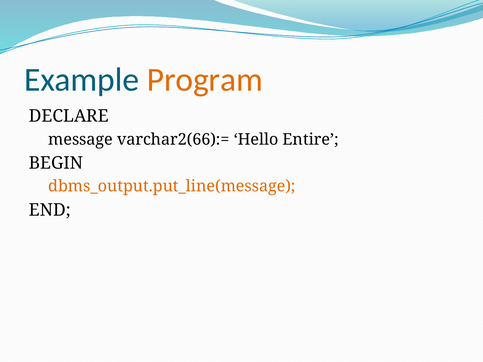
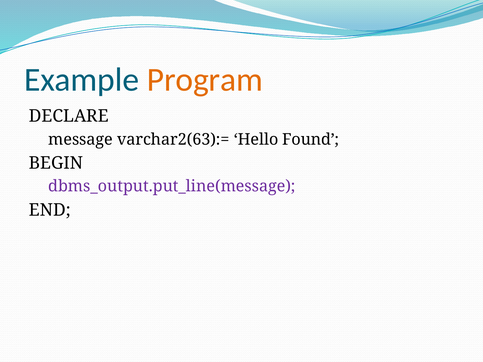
varchar2(66):=: varchar2(66):= -> varchar2(63):=
Entire: Entire -> Found
dbms_output.put_line(message colour: orange -> purple
